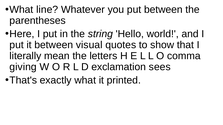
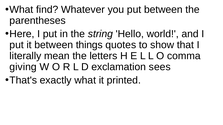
line: line -> find
visual: visual -> things
